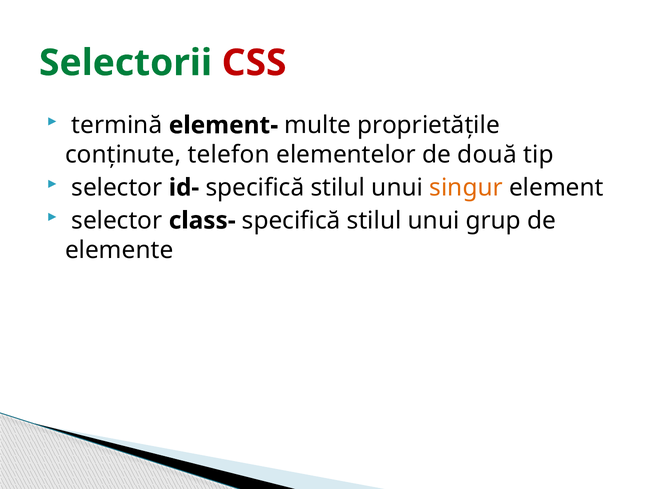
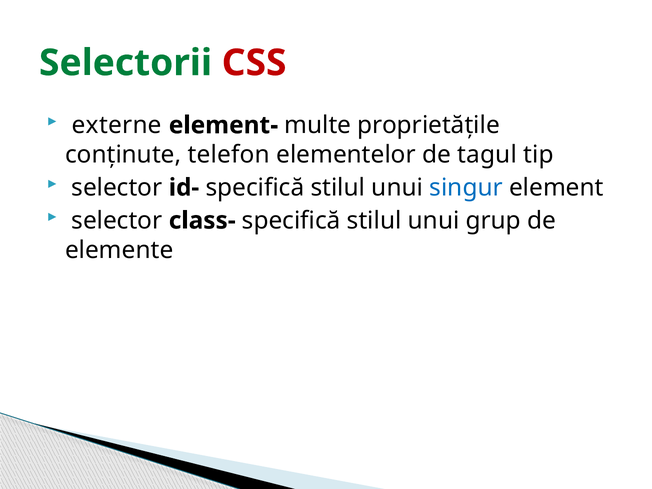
termină: termină -> externe
două: două -> tagul
singur colour: orange -> blue
